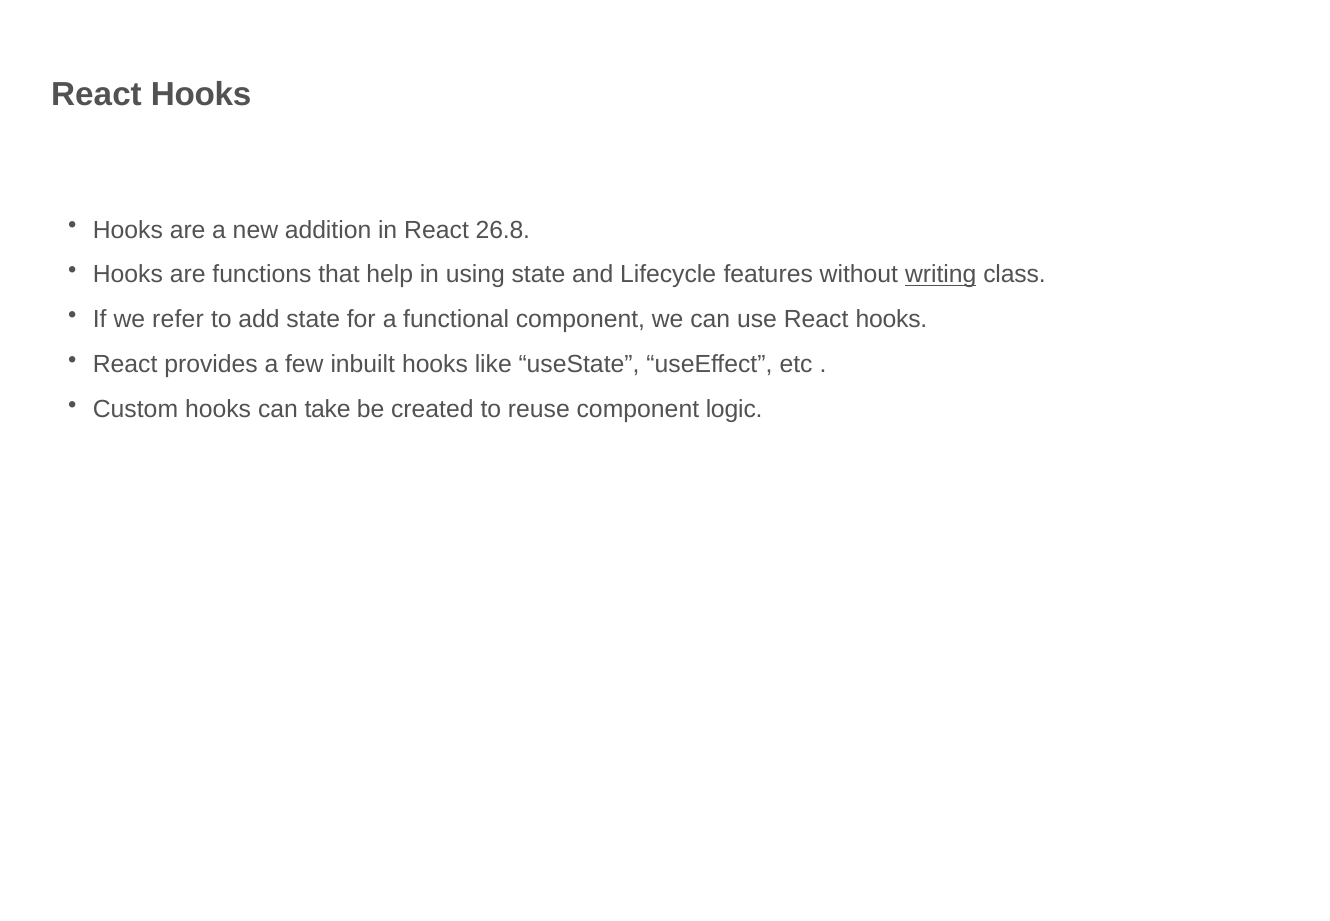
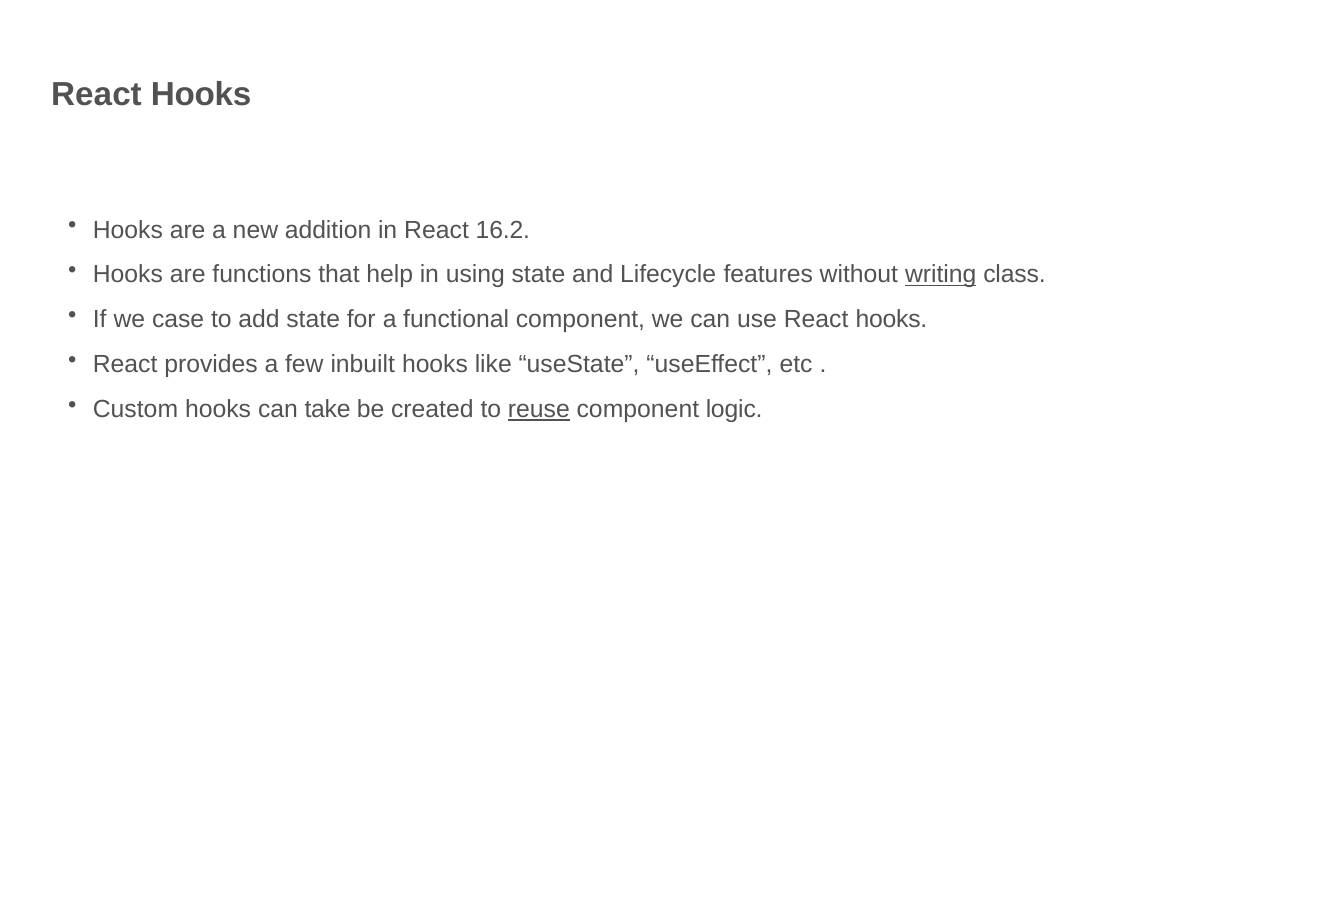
26.8: 26.8 -> 16.2
refer: refer -> case
reuse underline: none -> present
